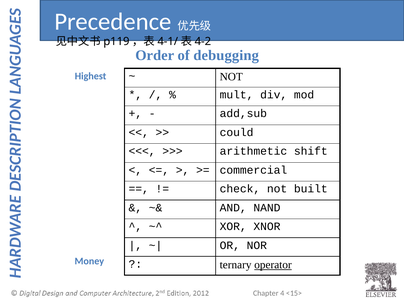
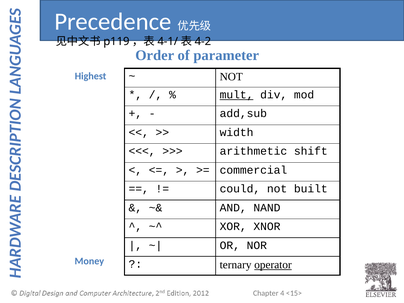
debugging: debugging -> parameter
mult underline: none -> present
could: could -> width
check: check -> could
